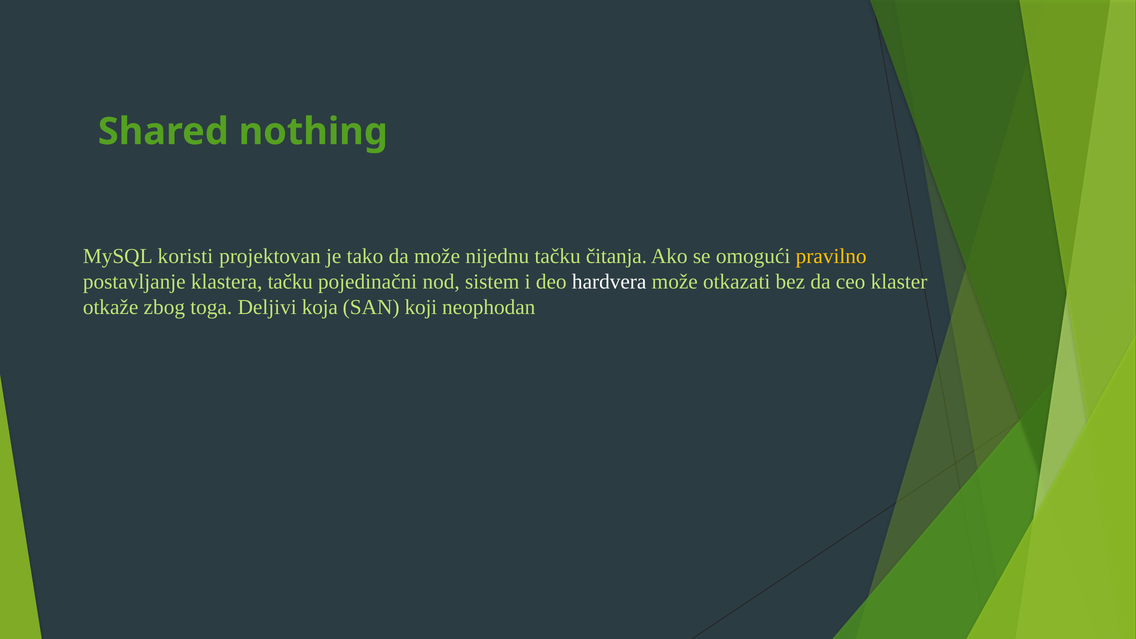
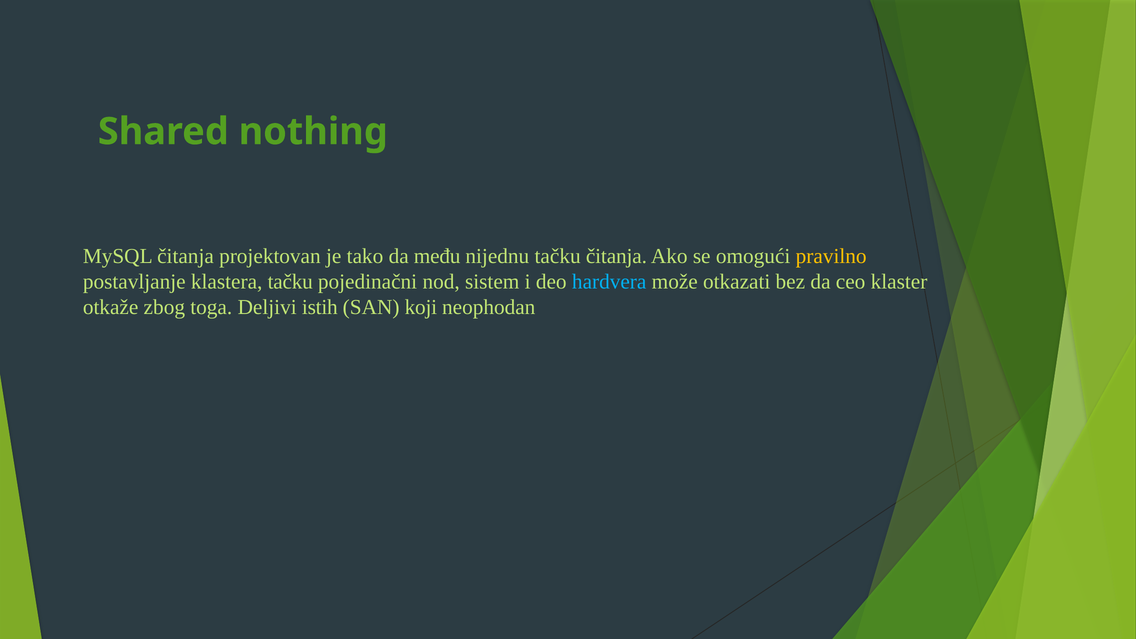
MySQL koristi: koristi -> čitanja
da može: može -> među
hardvera colour: white -> light blue
koja: koja -> istih
